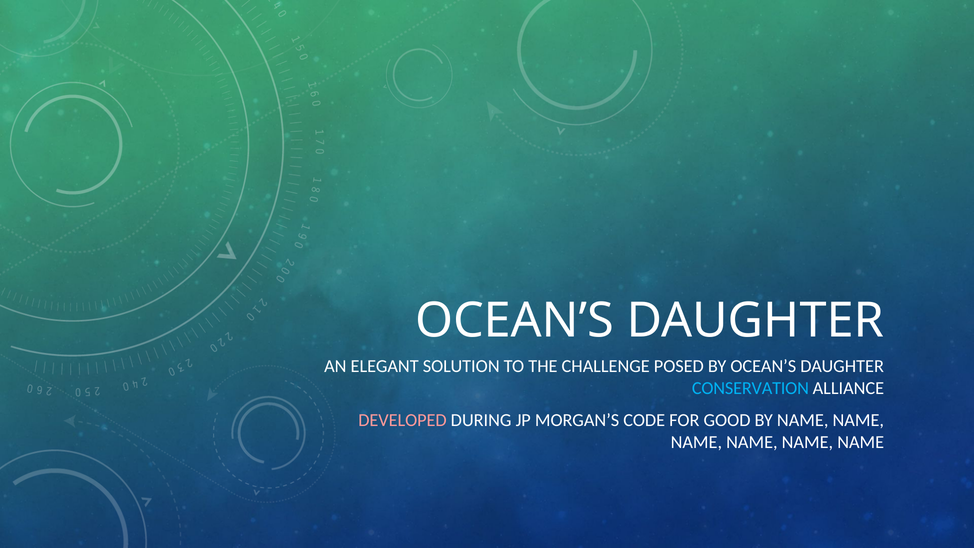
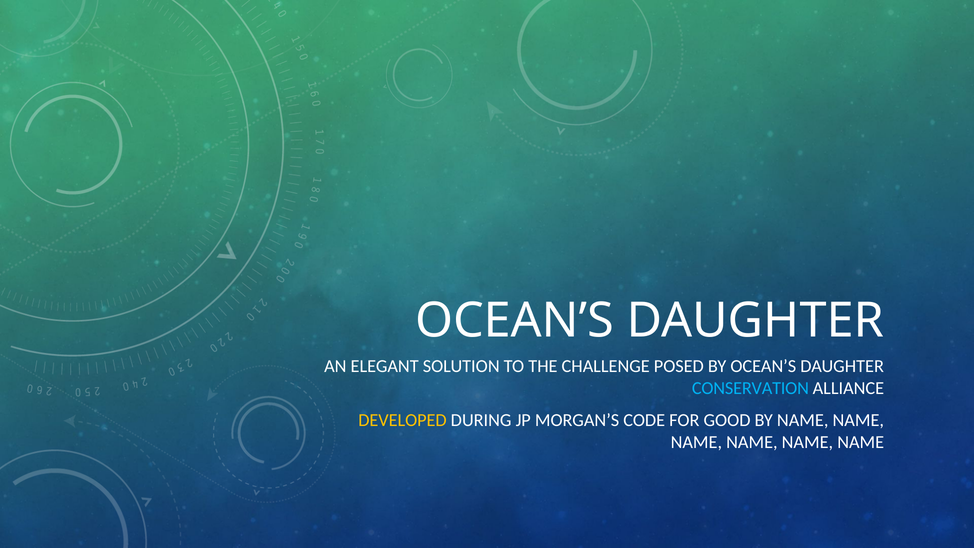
DEVELOPED colour: pink -> yellow
